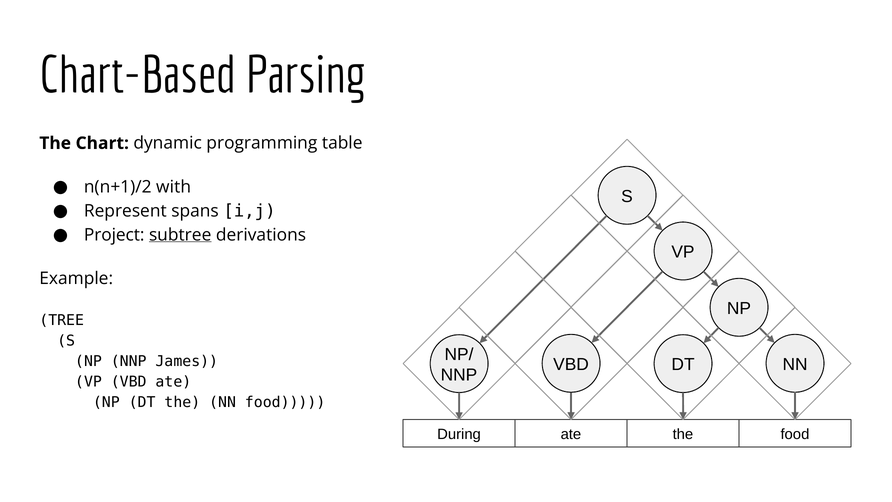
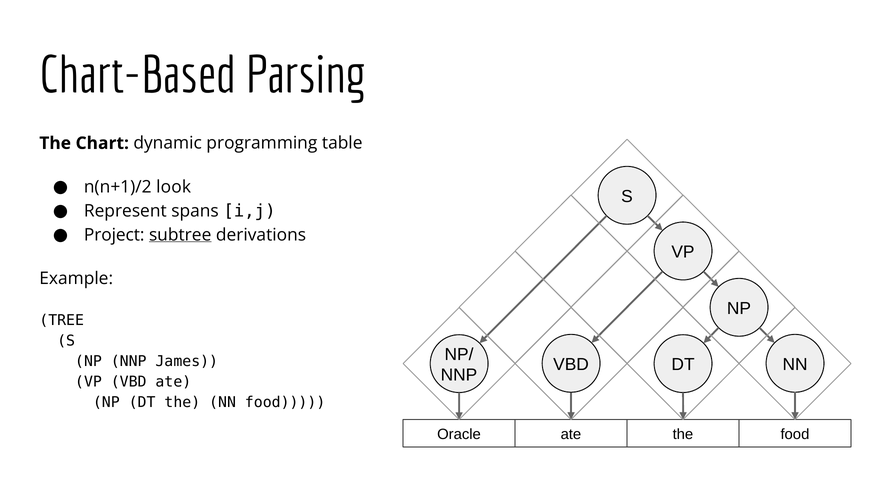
with: with -> look
During: During -> Oracle
